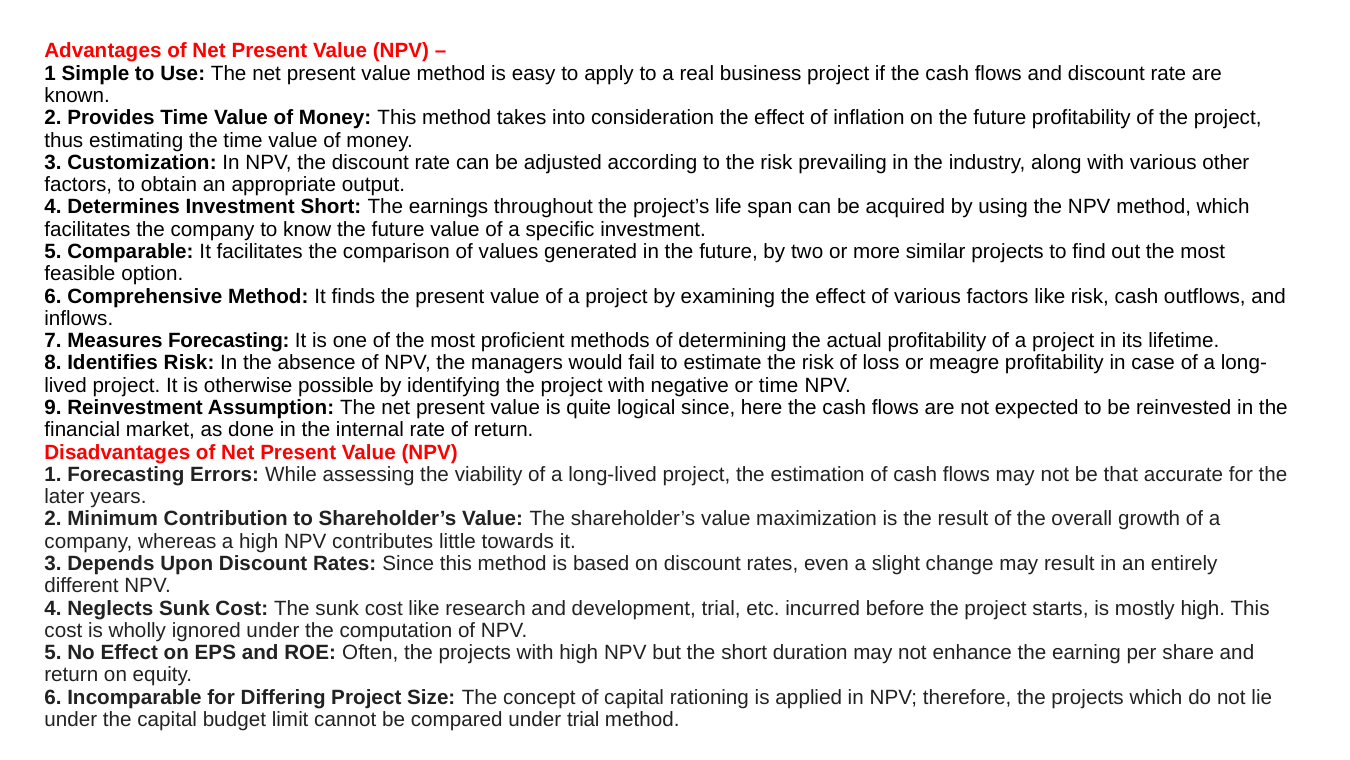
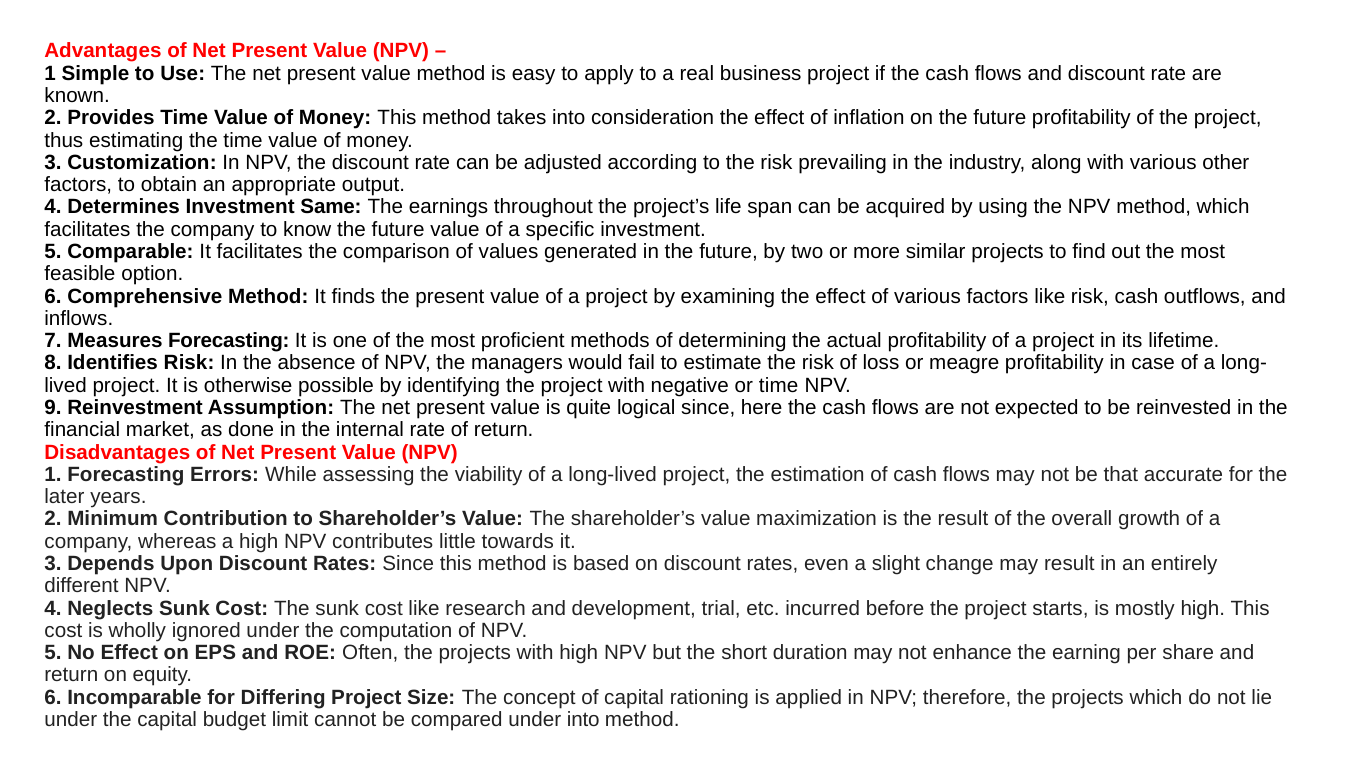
Investment Short: Short -> Same
under trial: trial -> into
